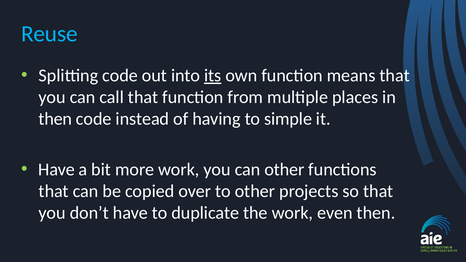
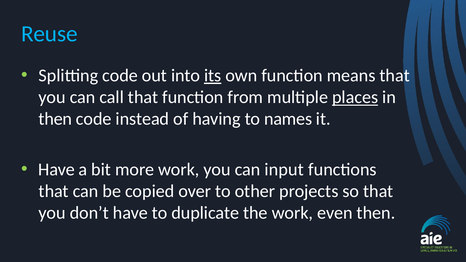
places underline: none -> present
simple: simple -> names
can other: other -> input
